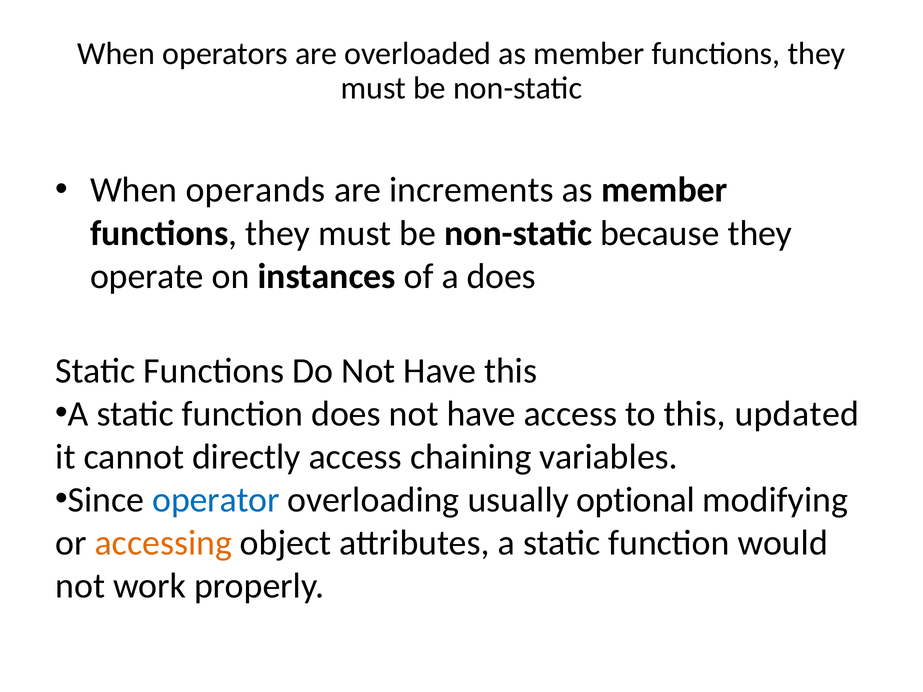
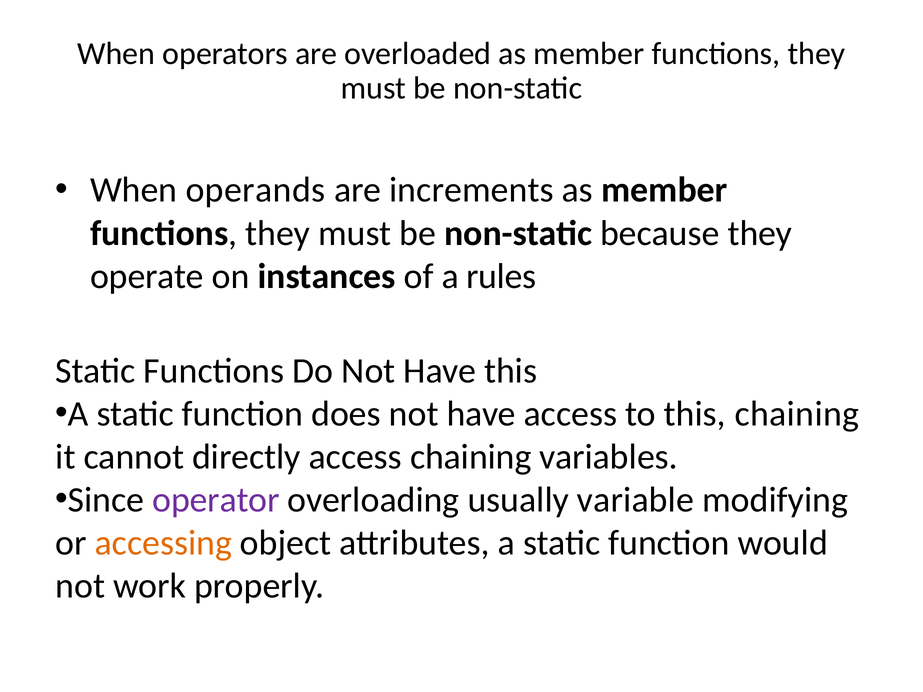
a does: does -> rules
this updated: updated -> chaining
operator colour: blue -> purple
optional: optional -> variable
